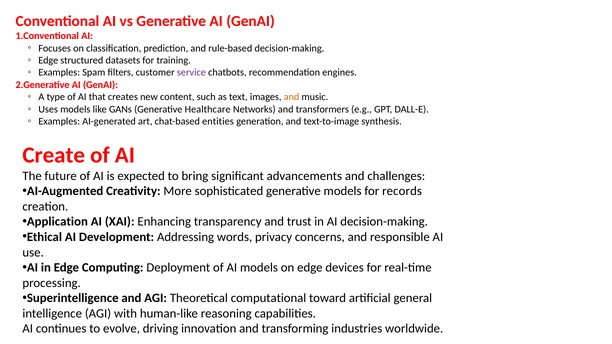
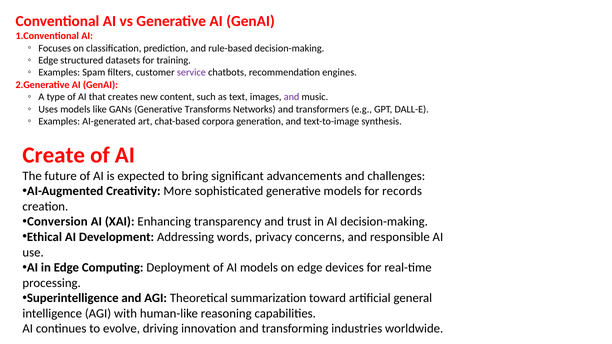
and at (292, 97) colour: orange -> purple
Healthcare: Healthcare -> Transforms
entities: entities -> corpora
Application: Application -> Conversion
computational: computational -> summarization
